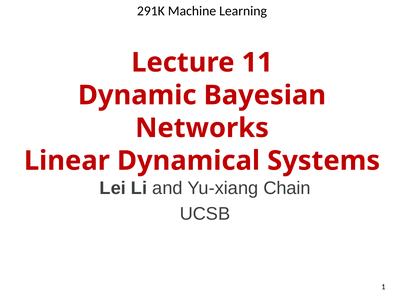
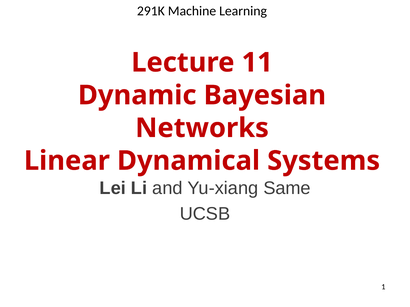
Chain: Chain -> Same
